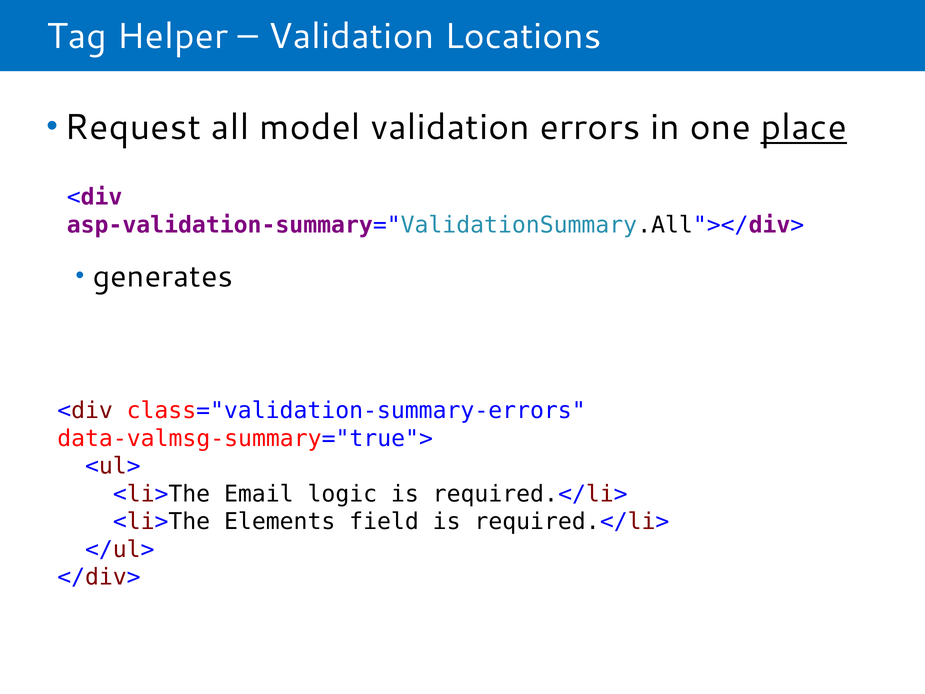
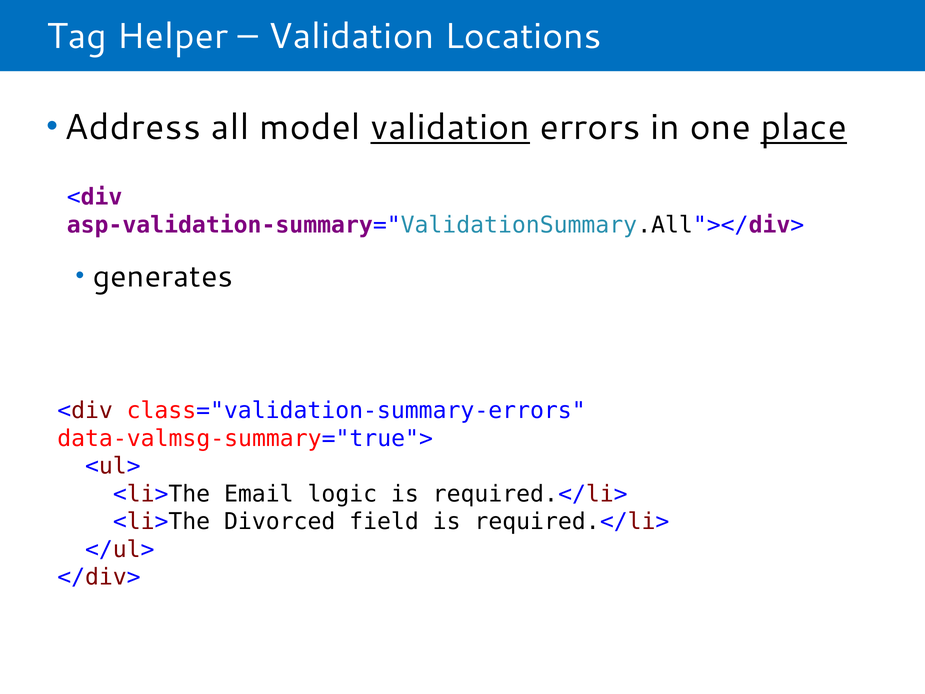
Request: Request -> Address
validation at (450, 127) underline: none -> present
Elements: Elements -> Divorced
